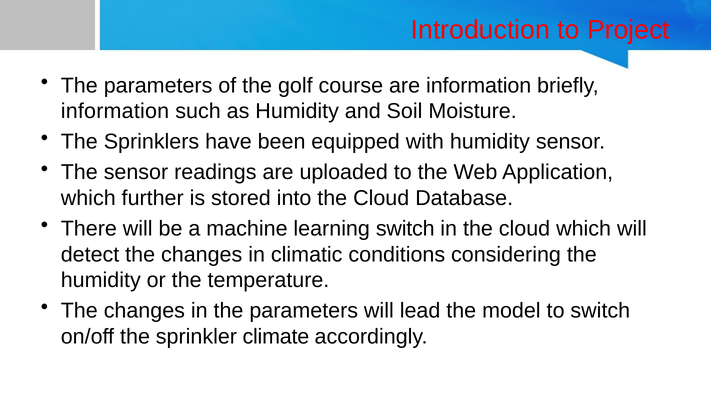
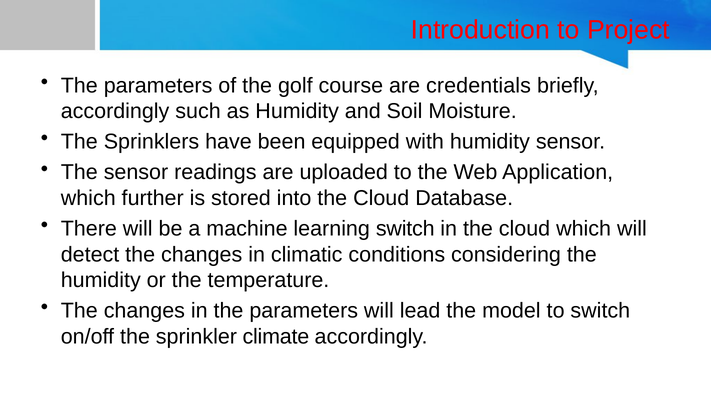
are information: information -> credentials
information at (115, 111): information -> accordingly
